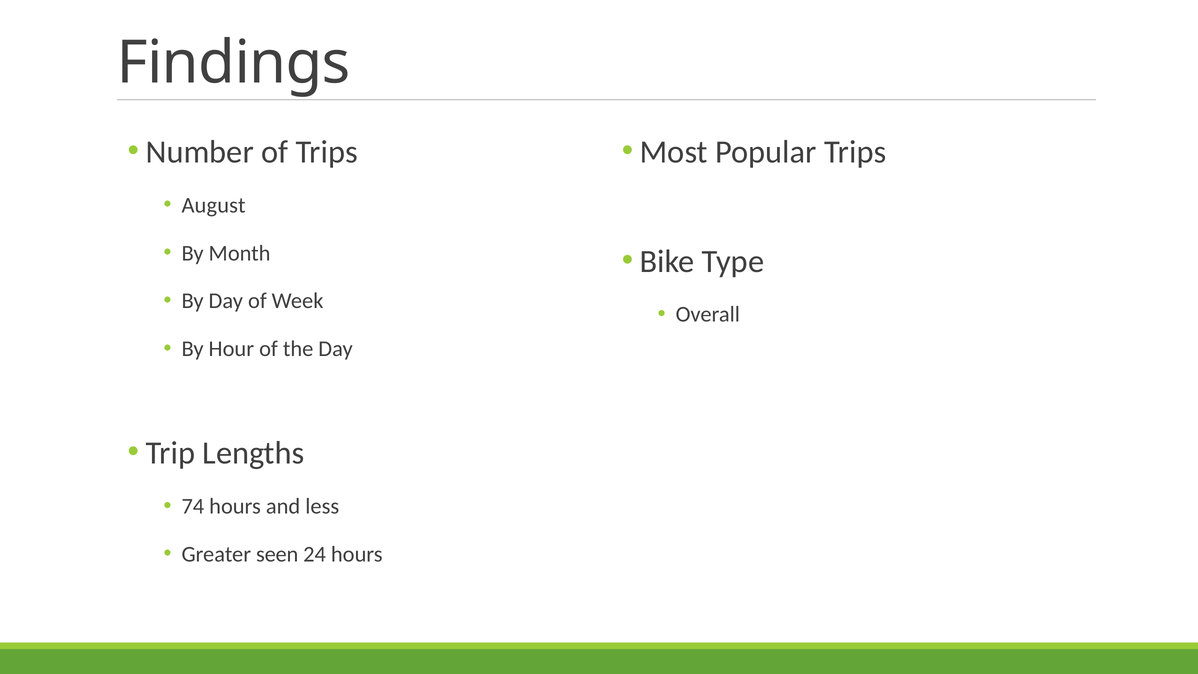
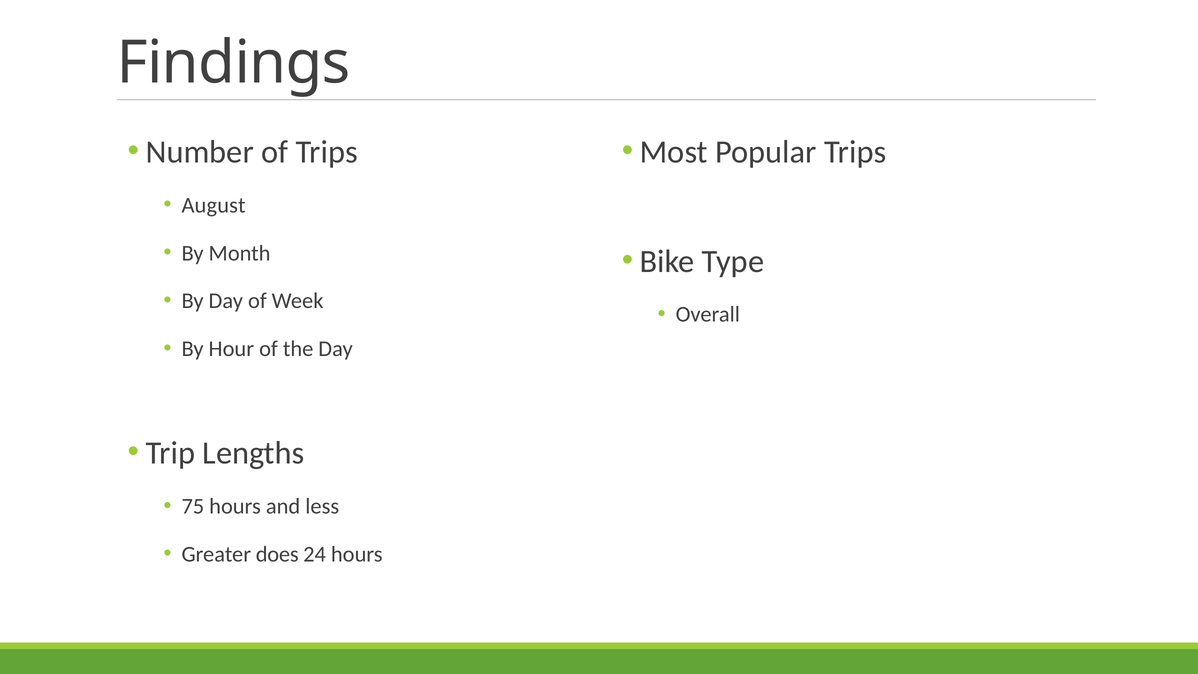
74: 74 -> 75
seen: seen -> does
